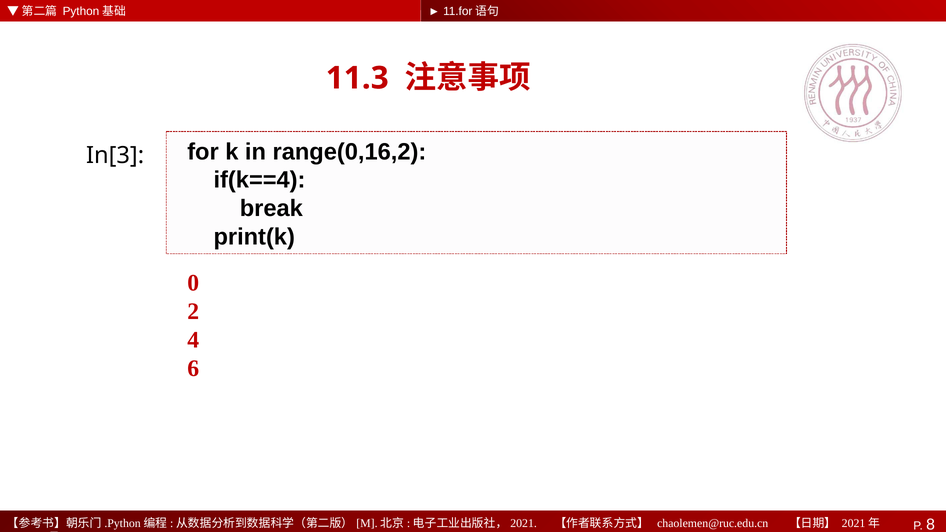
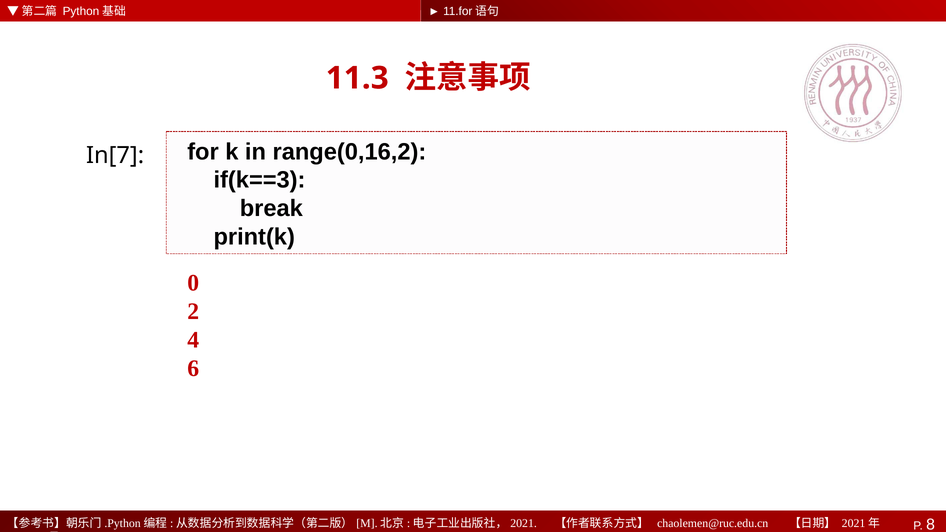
In[3: In[3 -> In[7
if(k==4: if(k==4 -> if(k==3
